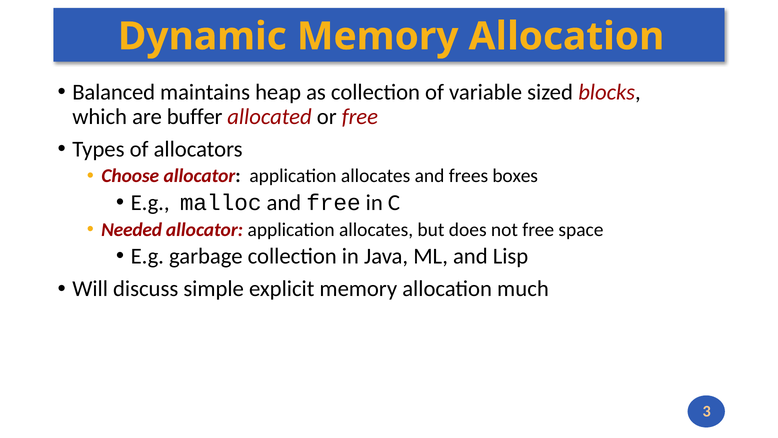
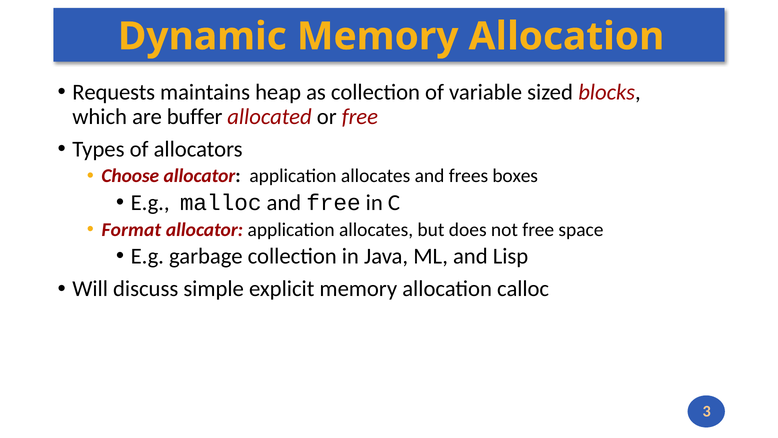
Balanced: Balanced -> Requests
Needed: Needed -> Format
much: much -> calloc
